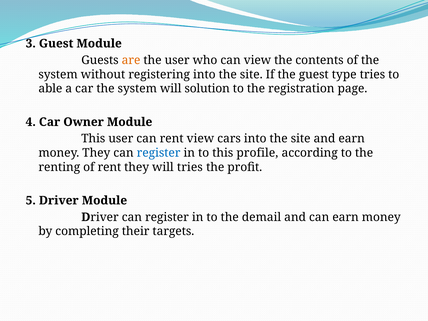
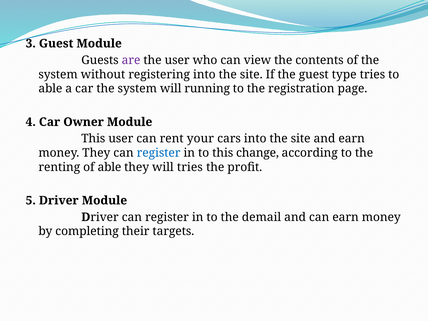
are colour: orange -> purple
solution: solution -> running
rent view: view -> your
profile: profile -> change
of rent: rent -> able
